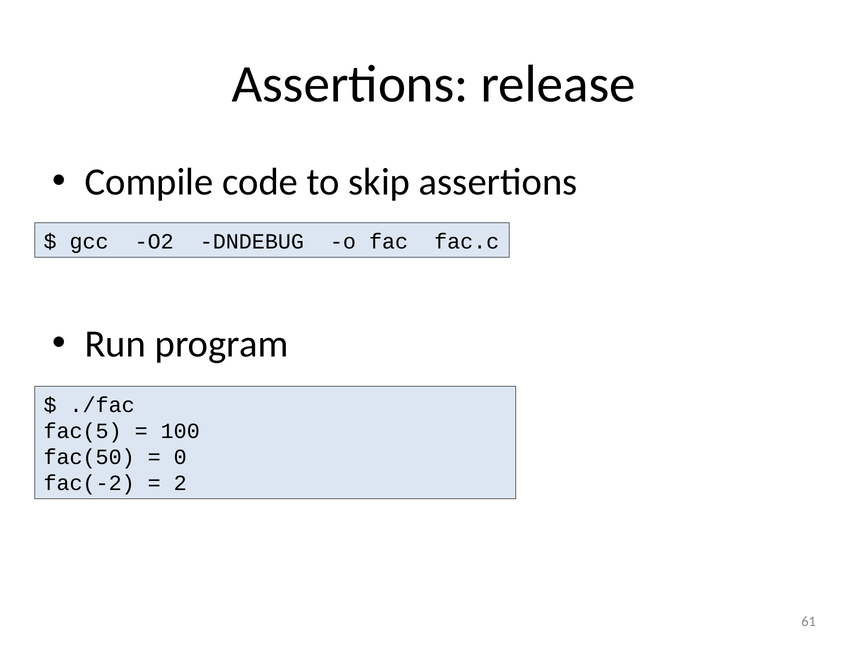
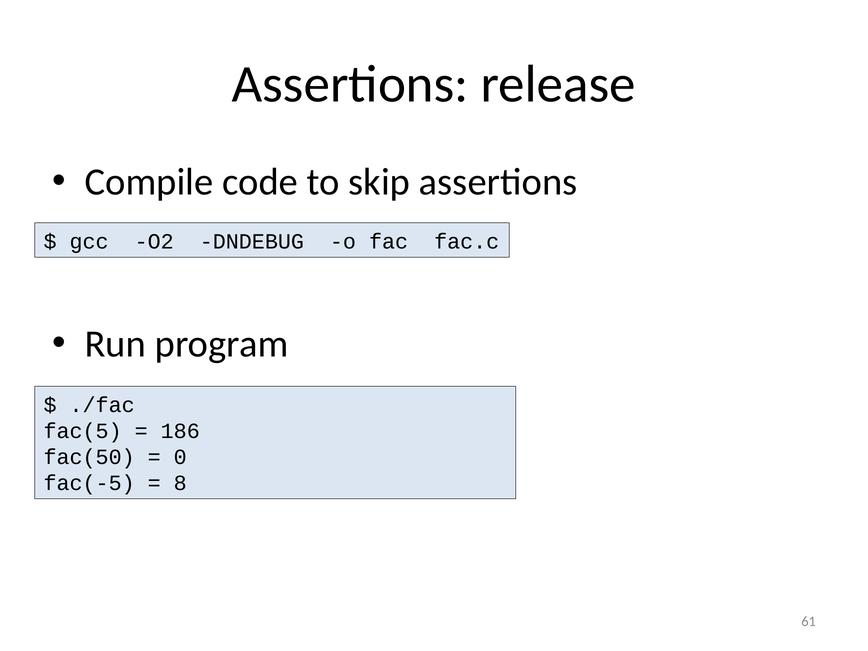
100: 100 -> 186
fac(-2: fac(-2 -> fac(-5
2: 2 -> 8
